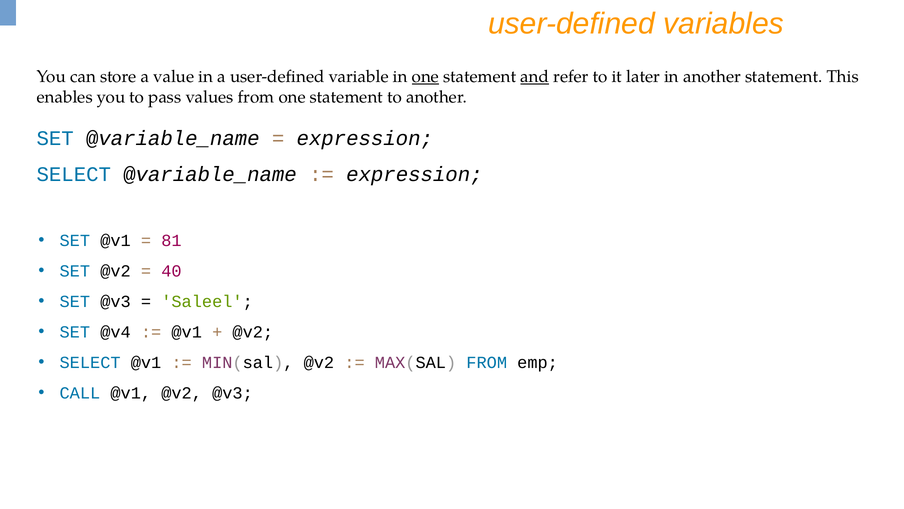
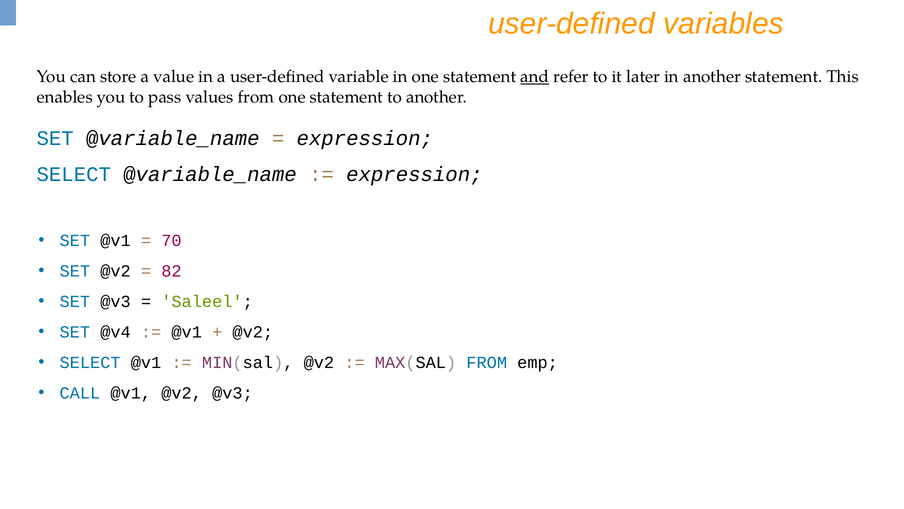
one at (425, 77) underline: present -> none
81: 81 -> 70
40: 40 -> 82
